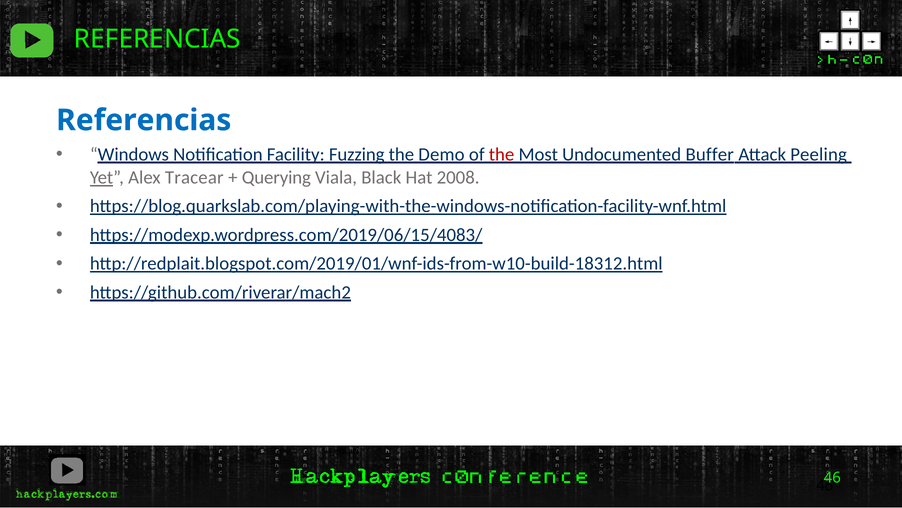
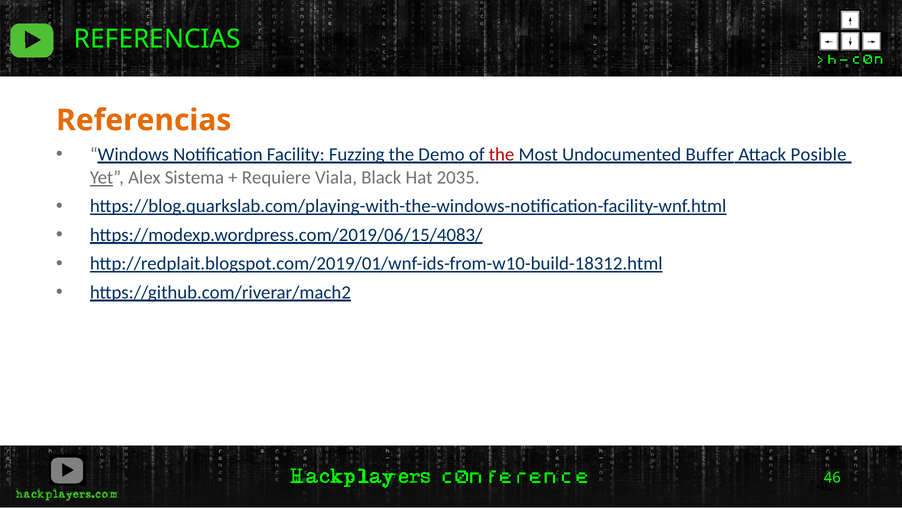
Referencias at (144, 120) colour: blue -> orange
Peeling: Peeling -> Posible
Tracear: Tracear -> Sistema
Querying: Querying -> Requiere
2008: 2008 -> 2035
